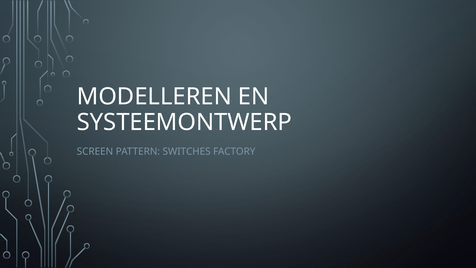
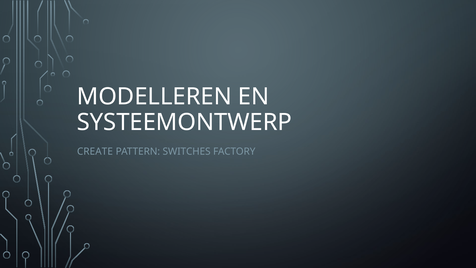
SCREEN: SCREEN -> CREATE
